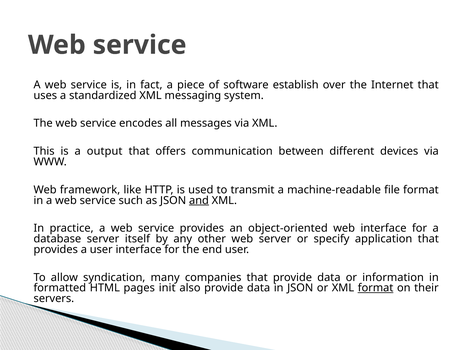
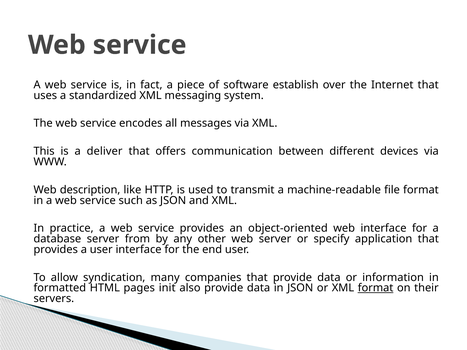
output: output -> deliver
framework: framework -> description
and underline: present -> none
itself: itself -> from
